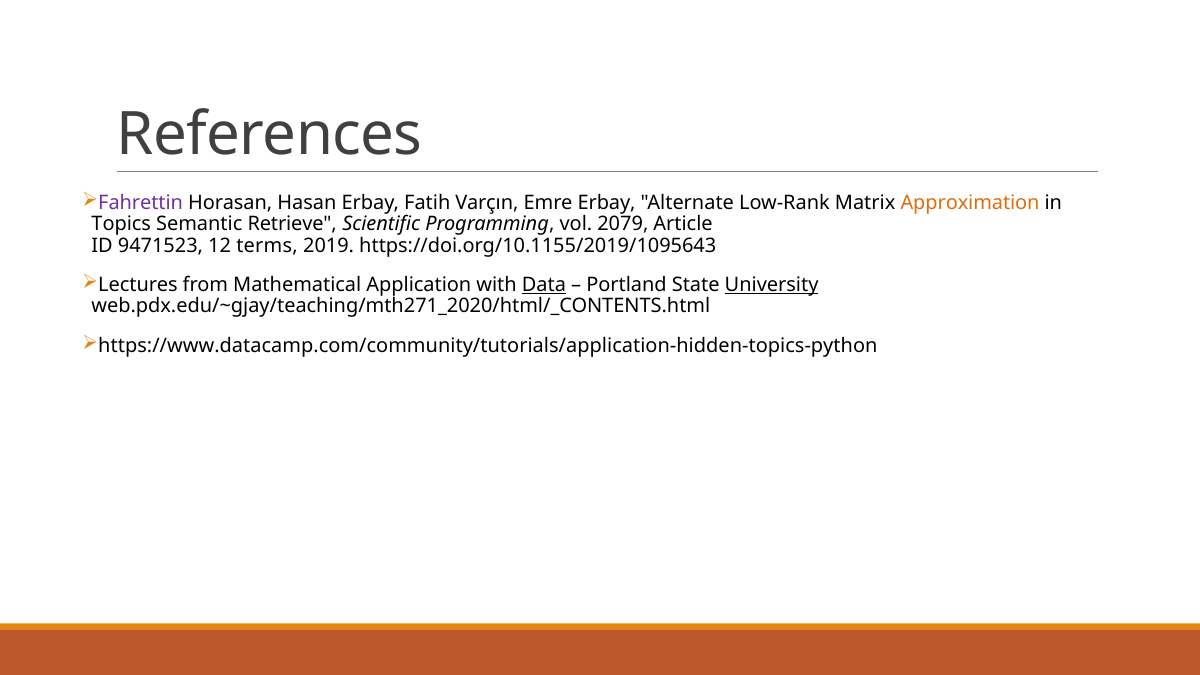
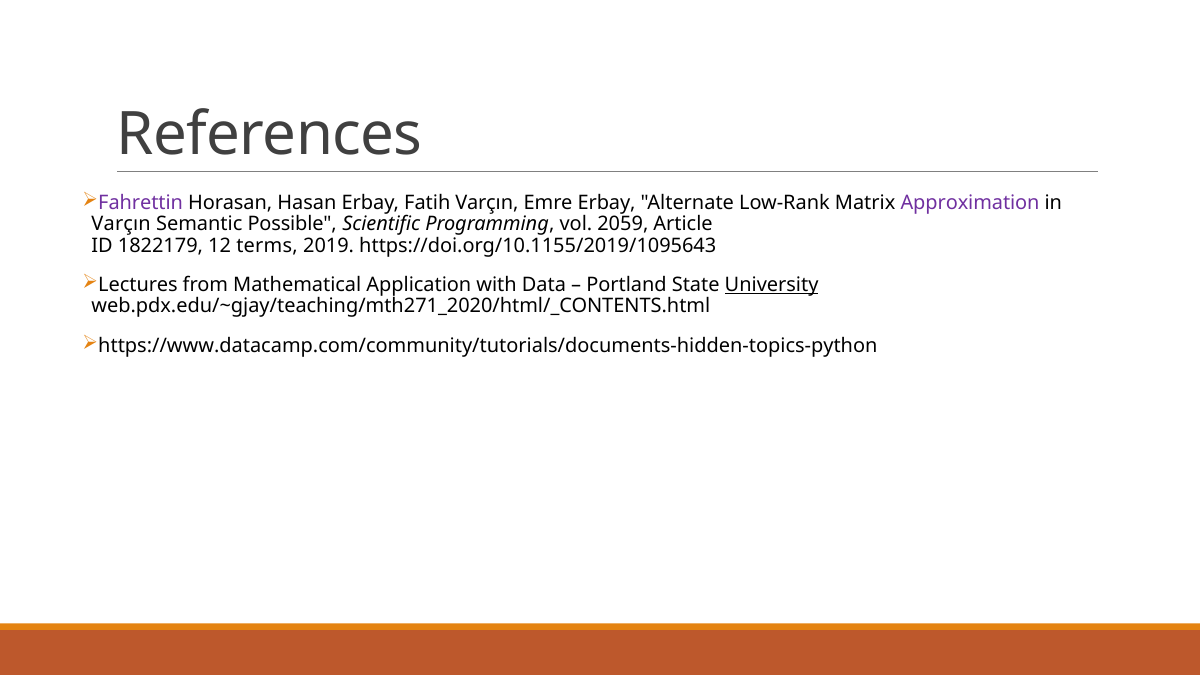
Approximation colour: orange -> purple
Topics at (121, 224): Topics -> Varçın
Retrieve: Retrieve -> Possible
2079: 2079 -> 2059
9471523: 9471523 -> 1822179
Data underline: present -> none
https://www.datacamp.com/community/tutorials/application-hidden-topics-python: https://www.datacamp.com/community/tutorials/application-hidden-topics-python -> https://www.datacamp.com/community/tutorials/documents-hidden-topics-python
